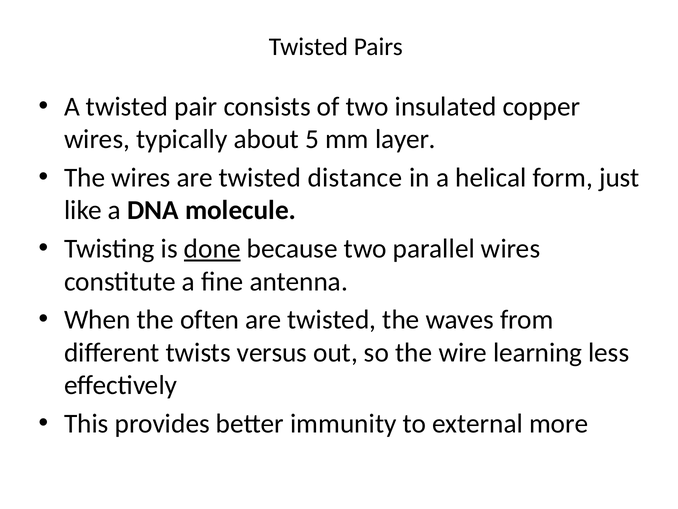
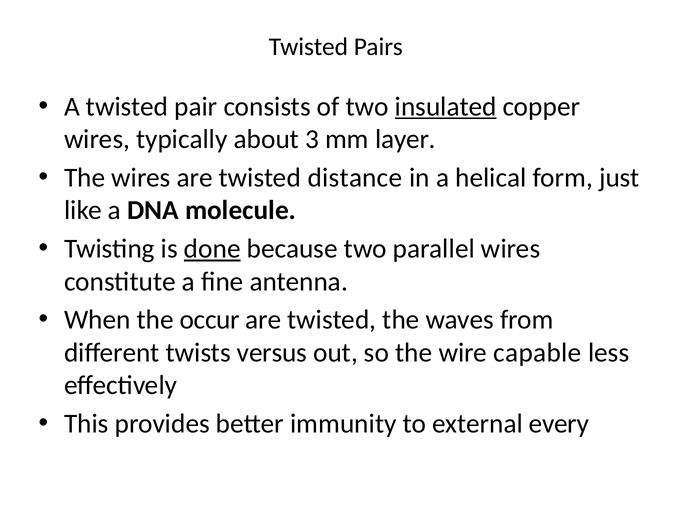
insulated underline: none -> present
5: 5 -> 3
often: often -> occur
learning: learning -> capable
more: more -> every
